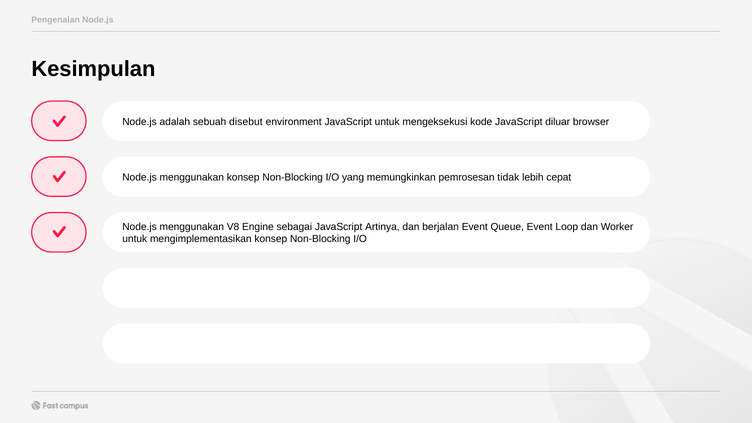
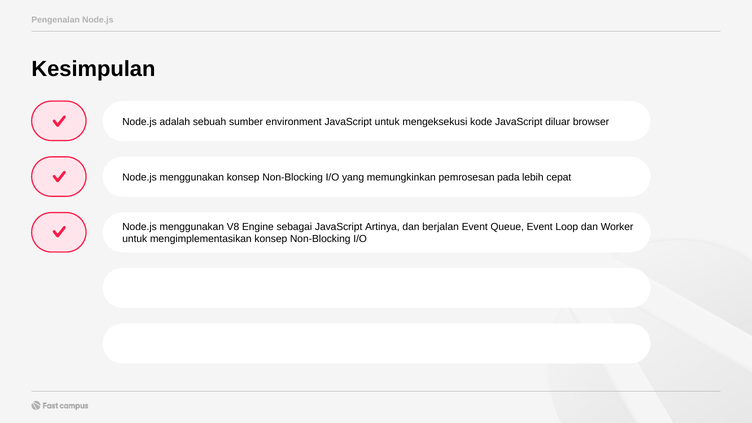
disebut: disebut -> sumber
tidak: tidak -> pada
